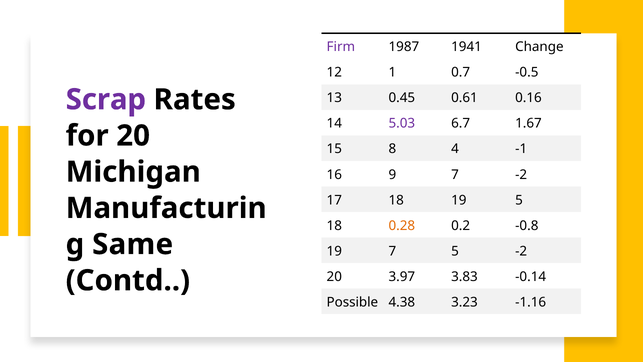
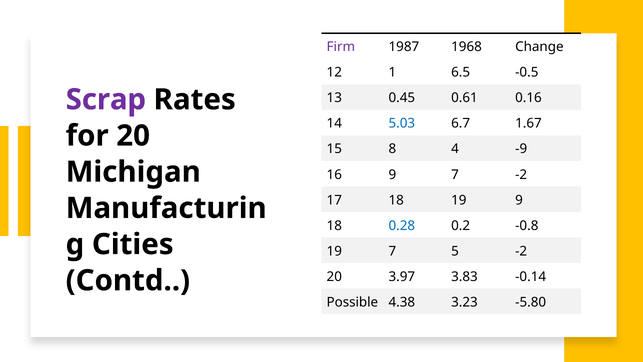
1941: 1941 -> 1968
0.7: 0.7 -> 6.5
5.03 colour: purple -> blue
-1: -1 -> -9
19 5: 5 -> 9
0.28 colour: orange -> blue
Same: Same -> Cities
-1.16: -1.16 -> -5.80
